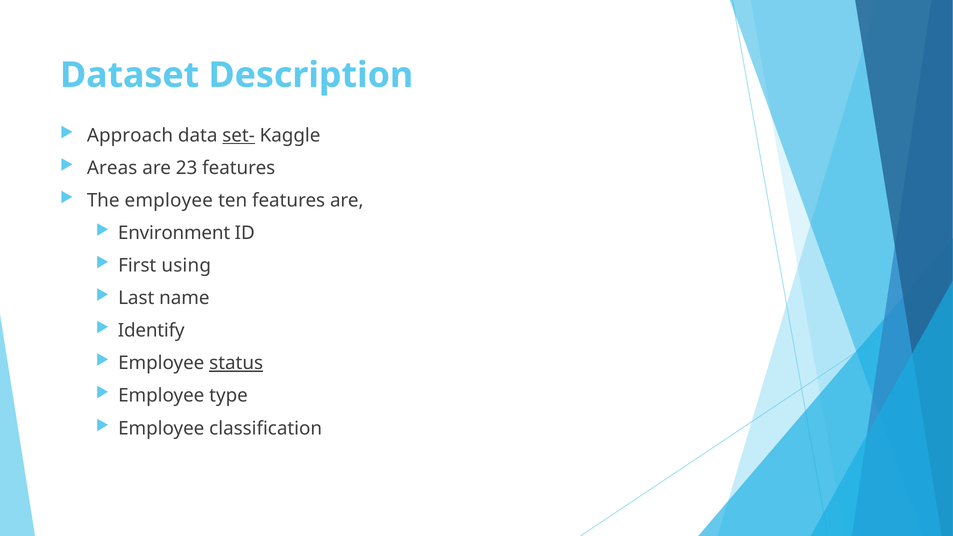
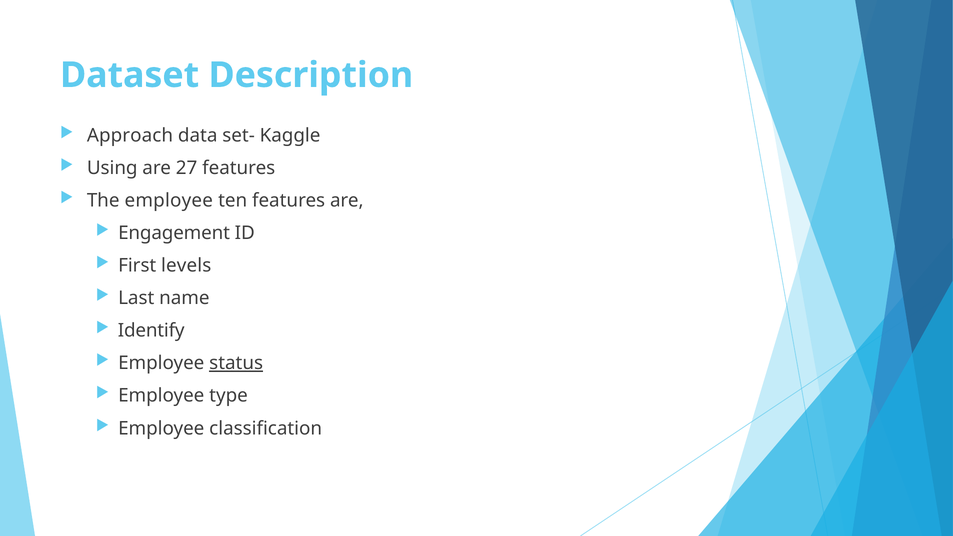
set- underline: present -> none
Areas: Areas -> Using
23: 23 -> 27
Environment: Environment -> Engagement
using: using -> levels
